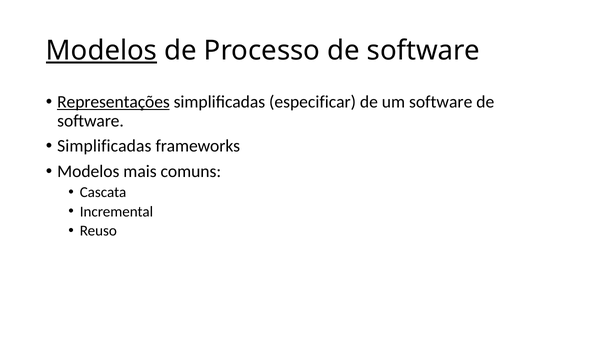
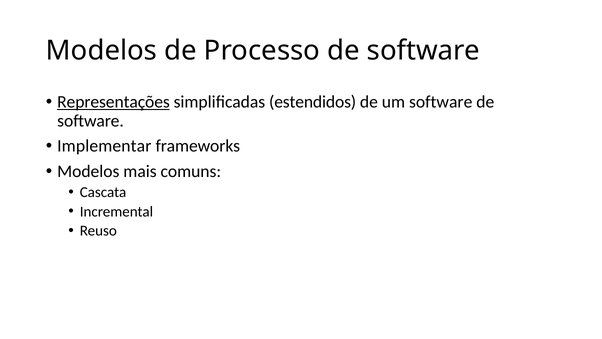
Modelos at (102, 51) underline: present -> none
especificar: especificar -> estendidos
Simplificadas at (104, 146): Simplificadas -> Implementar
